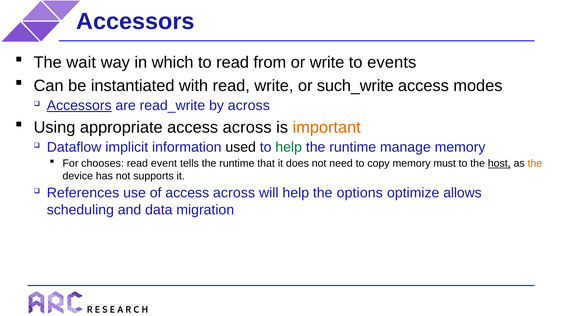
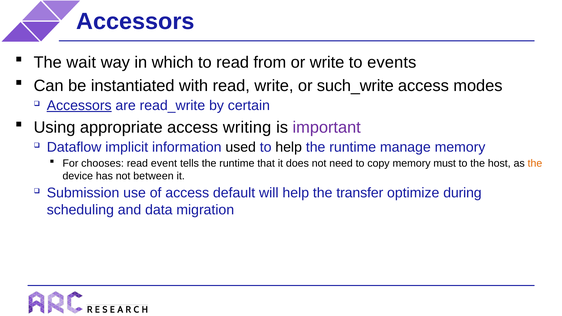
by across: across -> certain
appropriate access across: across -> writing
important colour: orange -> purple
help at (289, 147) colour: green -> black
host underline: present -> none
supports: supports -> between
References: References -> Submission
of access across: across -> default
options: options -> transfer
allows: allows -> during
